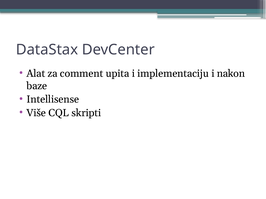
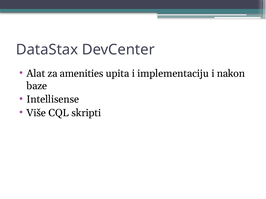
comment: comment -> amenities
